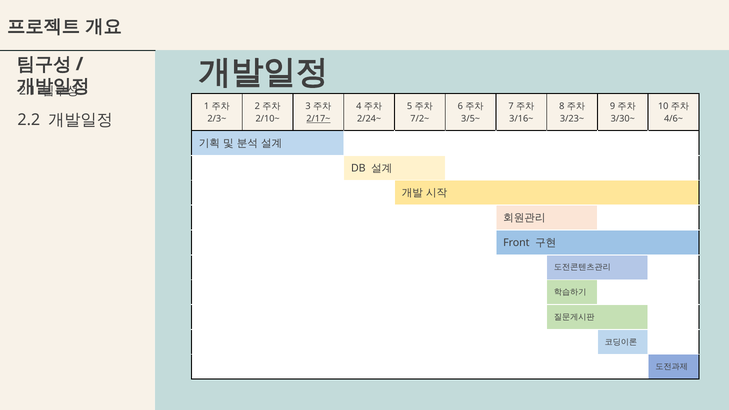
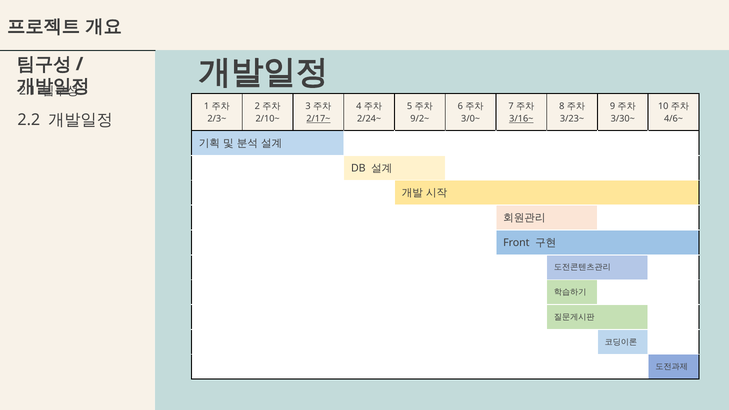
7/2~: 7/2~ -> 9/2~
3/5~: 3/5~ -> 3/0~
3/16~ underline: none -> present
